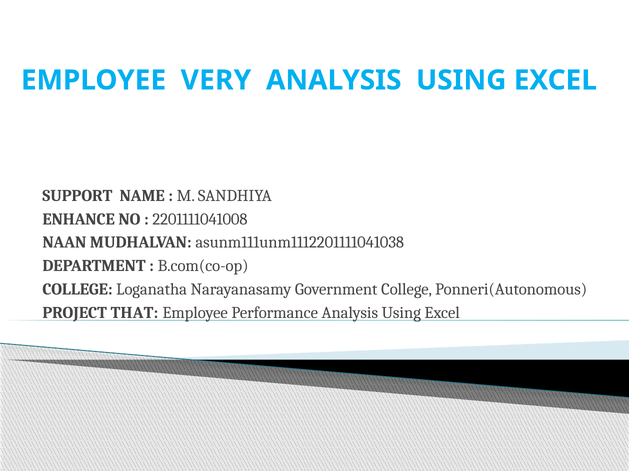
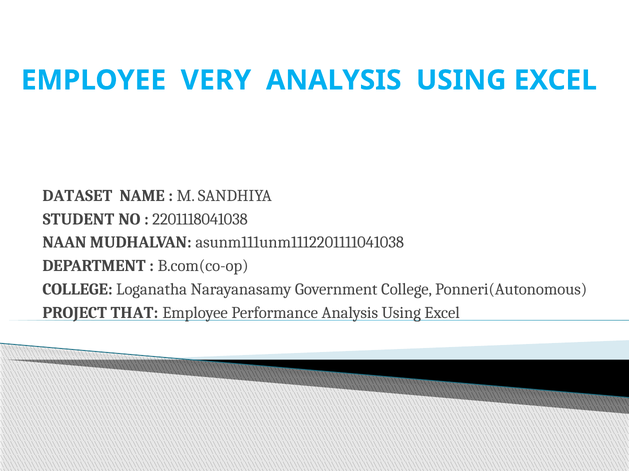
SUPPORT: SUPPORT -> DATASET
ENHANCE: ENHANCE -> STUDENT
2201111041008: 2201111041008 -> 2201118041038
